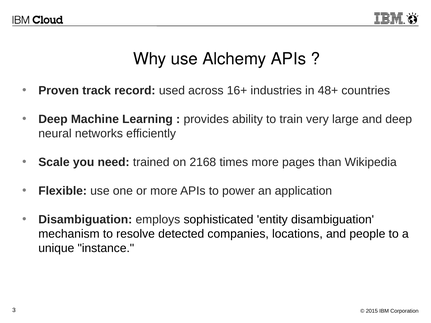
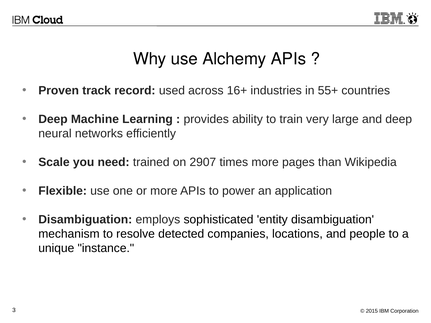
48+: 48+ -> 55+
2168: 2168 -> 2907
